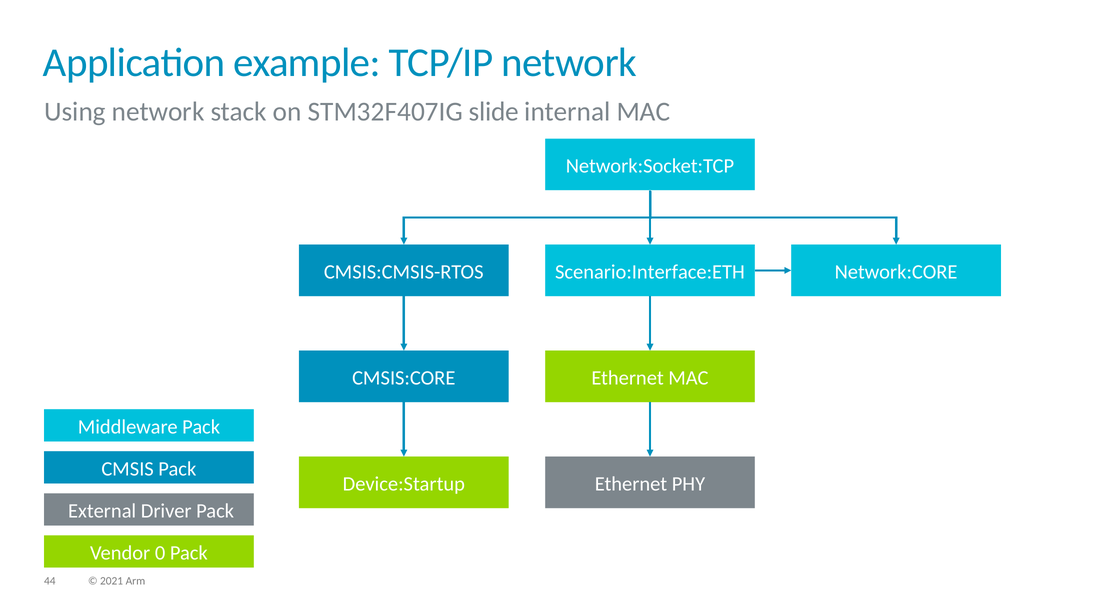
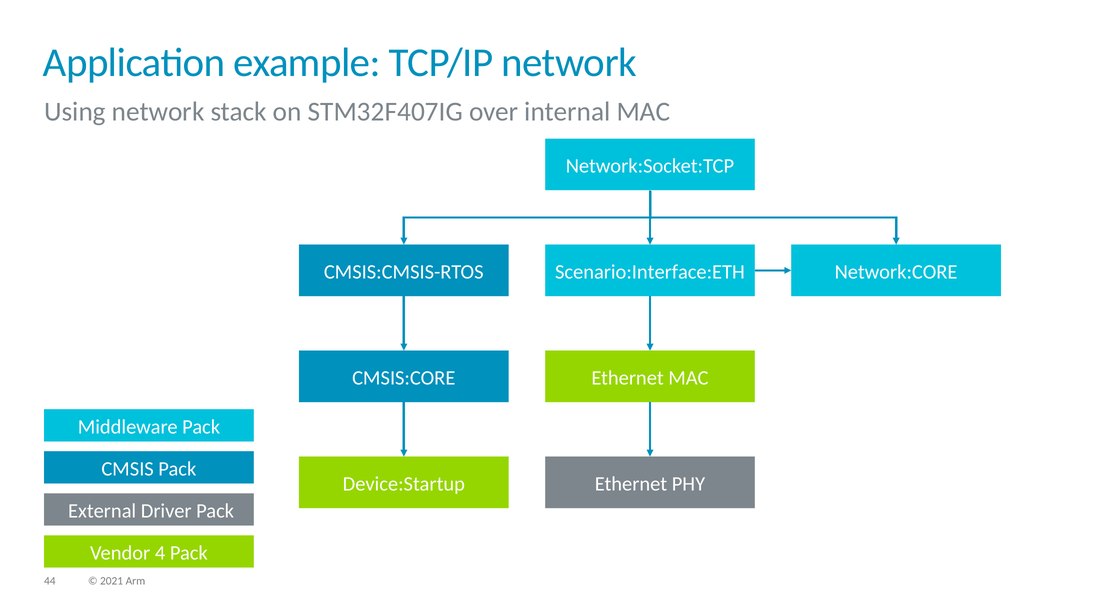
slide: slide -> over
0: 0 -> 4
